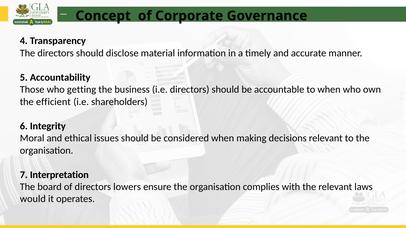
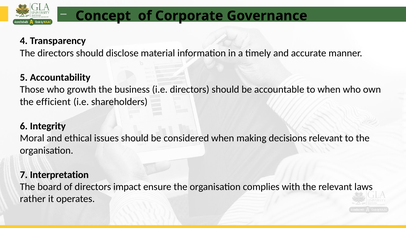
getting: getting -> growth
lowers: lowers -> impact
would: would -> rather
